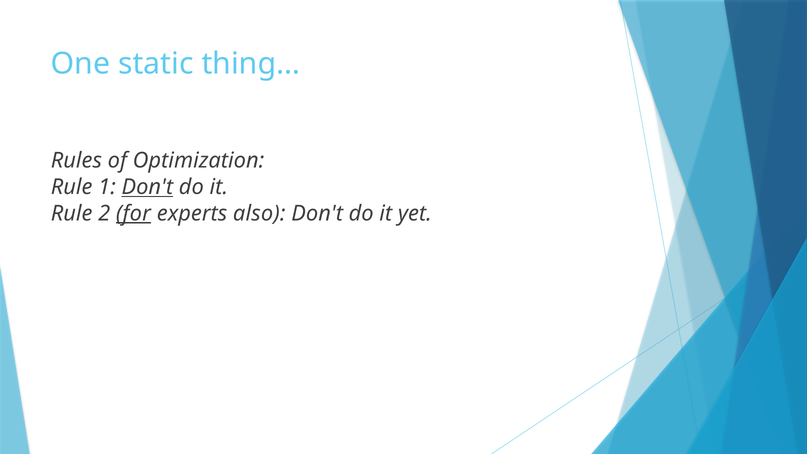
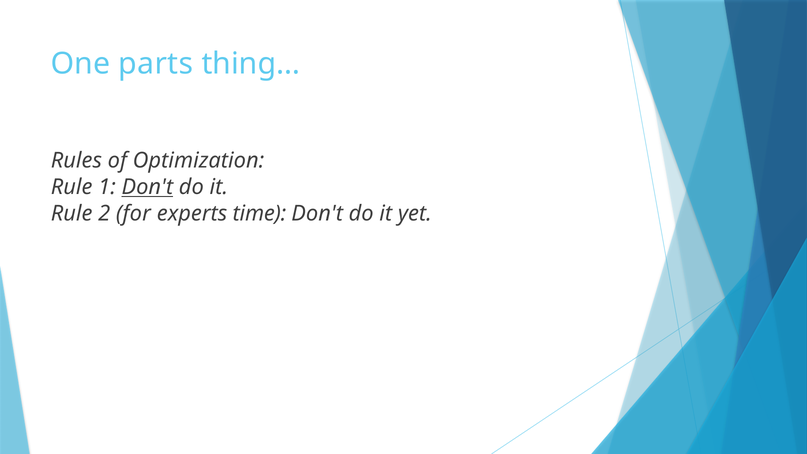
static: static -> parts
for underline: present -> none
also: also -> time
